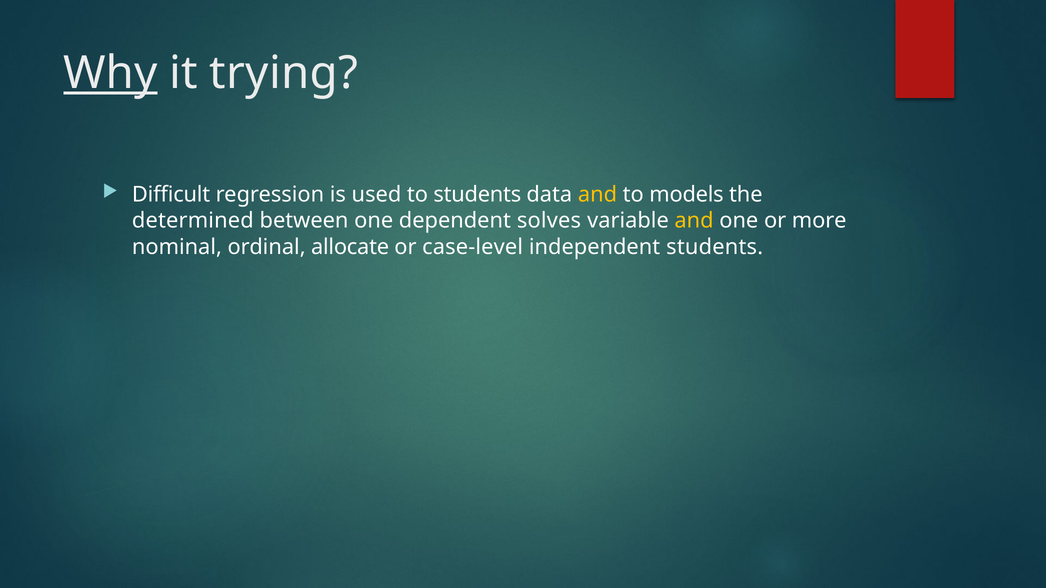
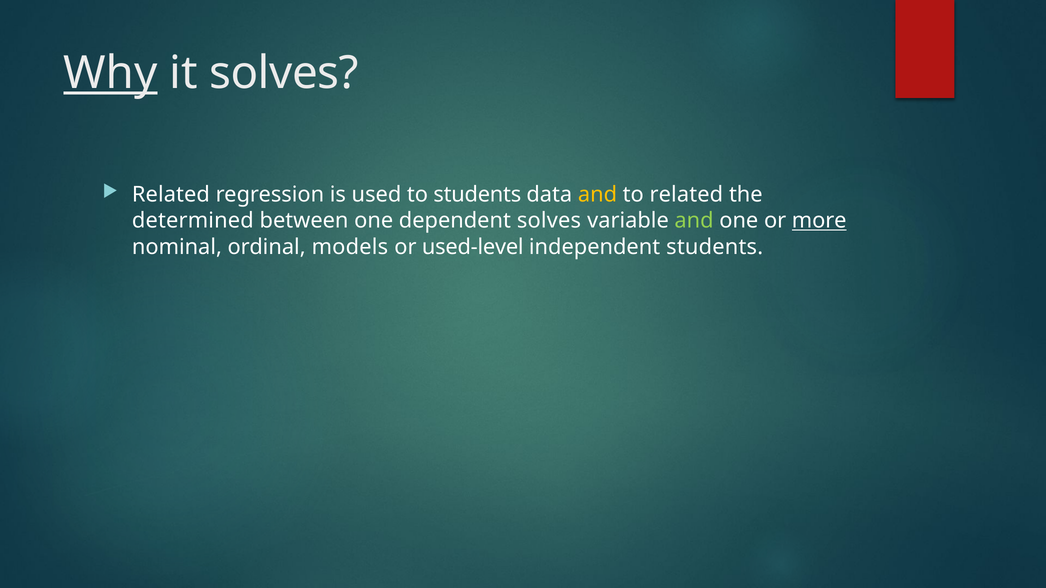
it trying: trying -> solves
Difficult at (171, 195): Difficult -> Related
to models: models -> related
and at (694, 221) colour: yellow -> light green
more underline: none -> present
allocate: allocate -> models
case-level: case-level -> used-level
